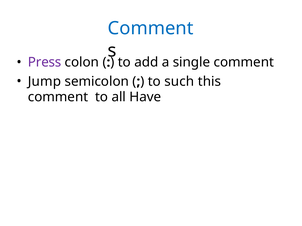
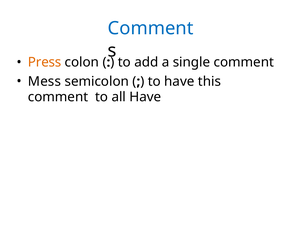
Press colour: purple -> orange
Jump: Jump -> Mess
to such: such -> have
